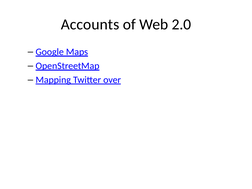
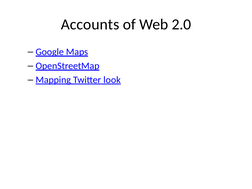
over: over -> look
